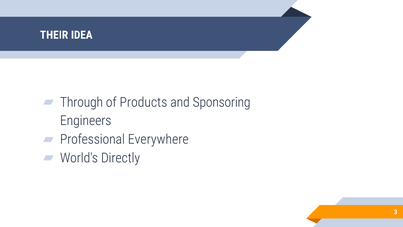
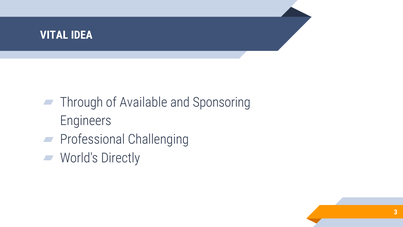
THEIR: THEIR -> VITAL
Products: Products -> Available
Everywhere: Everywhere -> Challenging
